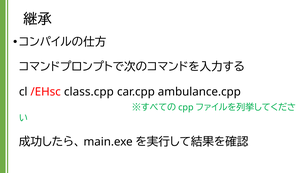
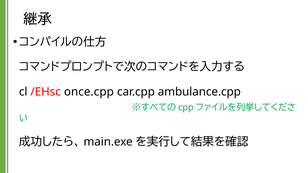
class.cpp: class.cpp -> once.cpp
